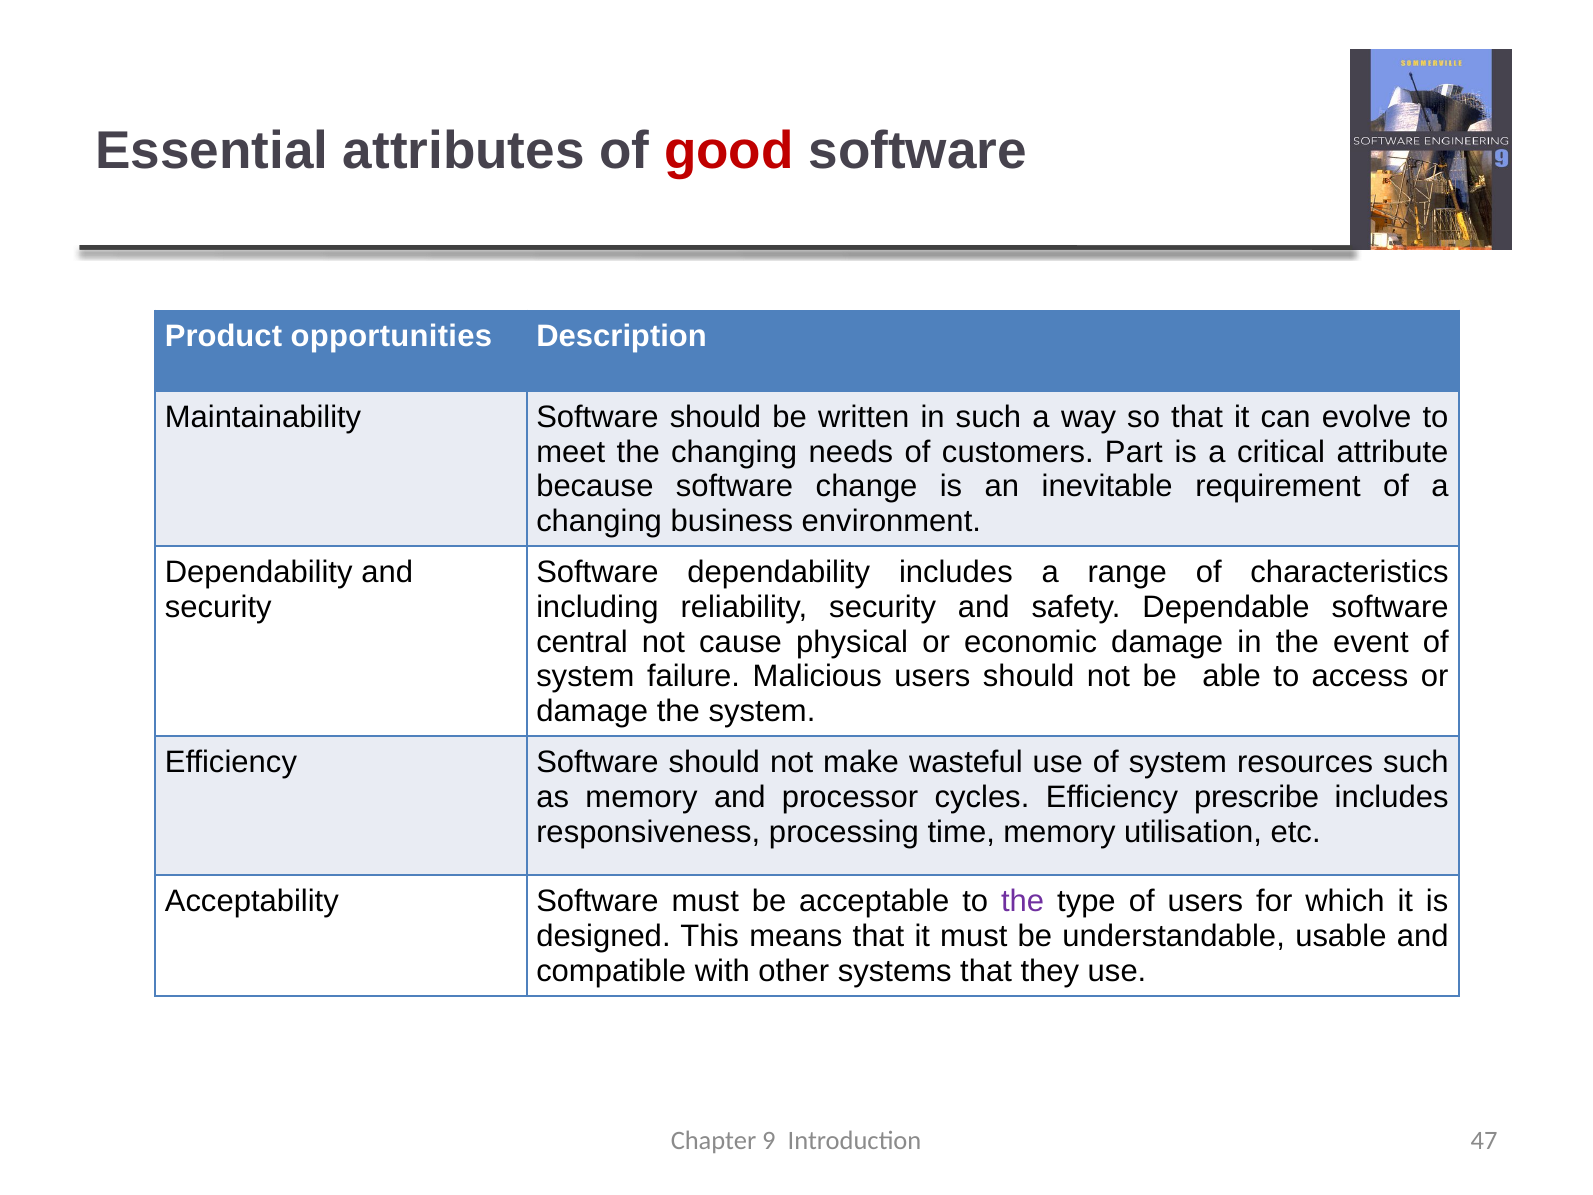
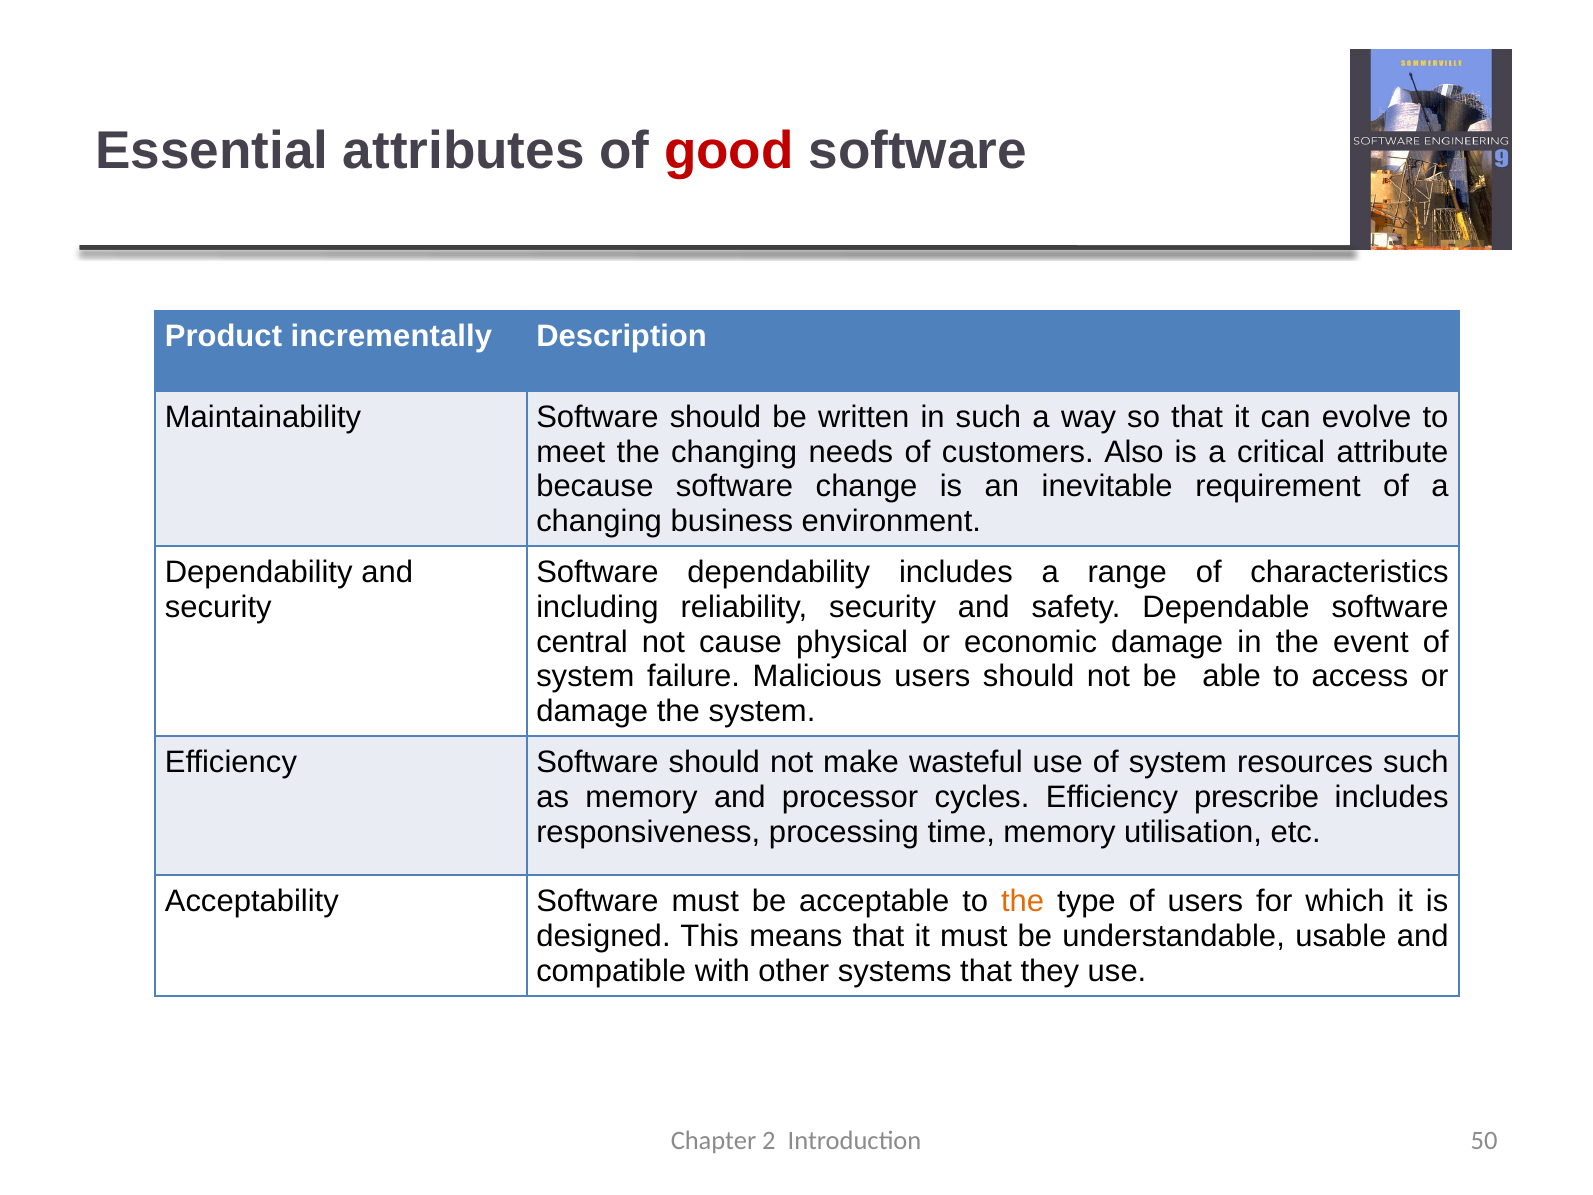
opportunities: opportunities -> incrementally
Part: Part -> Also
the at (1023, 901) colour: purple -> orange
9: 9 -> 2
47: 47 -> 50
